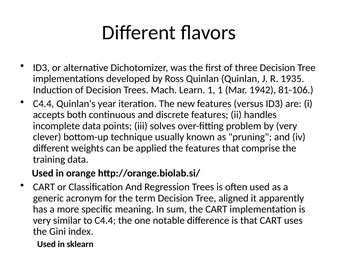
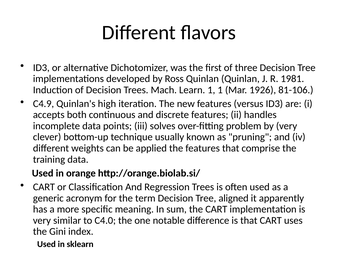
1935: 1935 -> 1981
1942: 1942 -> 1926
C4.4 at (44, 104): C4.4 -> C4.9
year: year -> high
to C4.4: C4.4 -> C4.0
